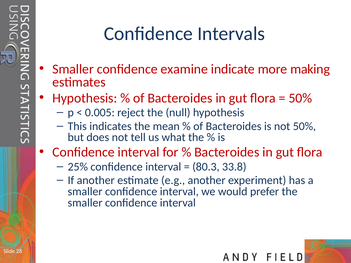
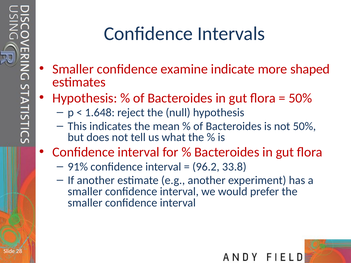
making: making -> shaped
0.005: 0.005 -> 1.648
25%: 25% -> 91%
80.3: 80.3 -> 96.2
